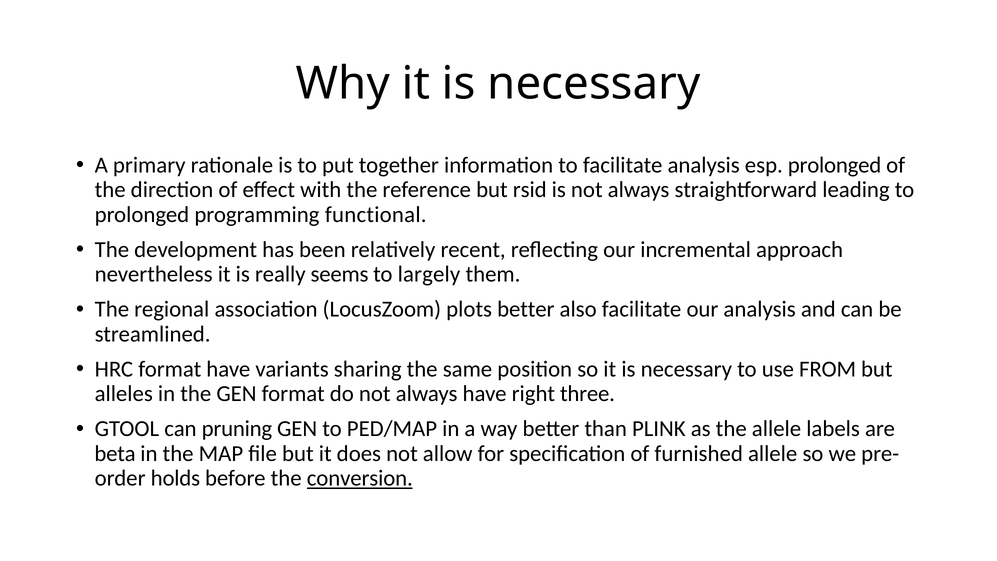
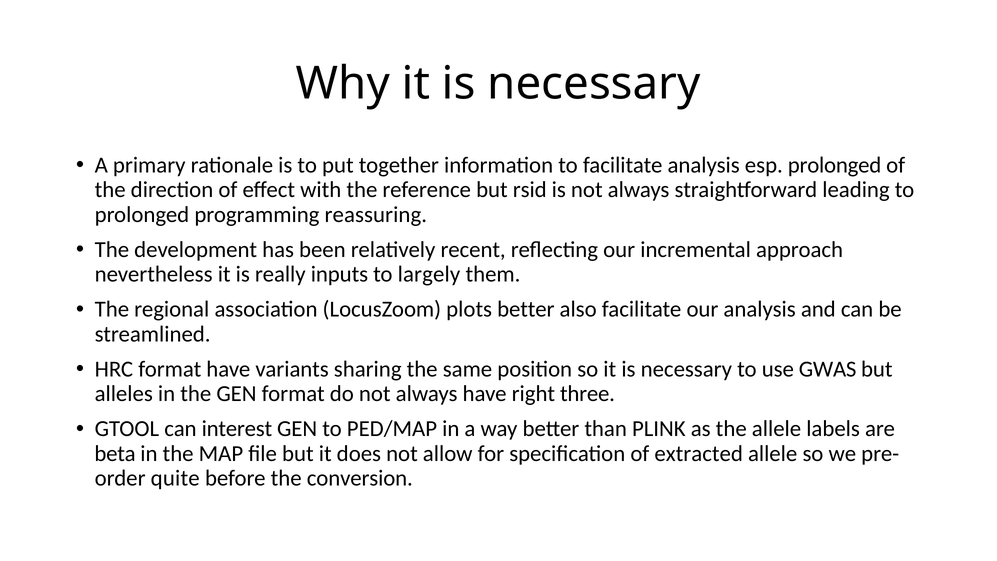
functional: functional -> reassuring
seems: seems -> inputs
FROM: FROM -> GWAS
pruning: pruning -> interest
furnished: furnished -> extracted
holds: holds -> quite
conversion underline: present -> none
